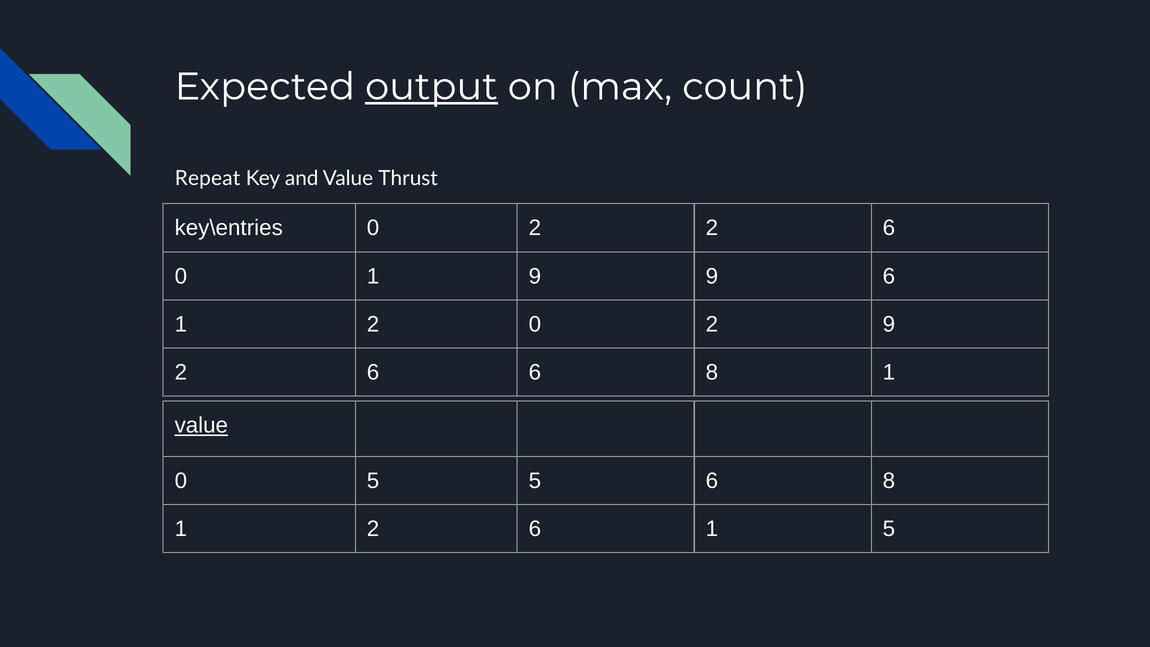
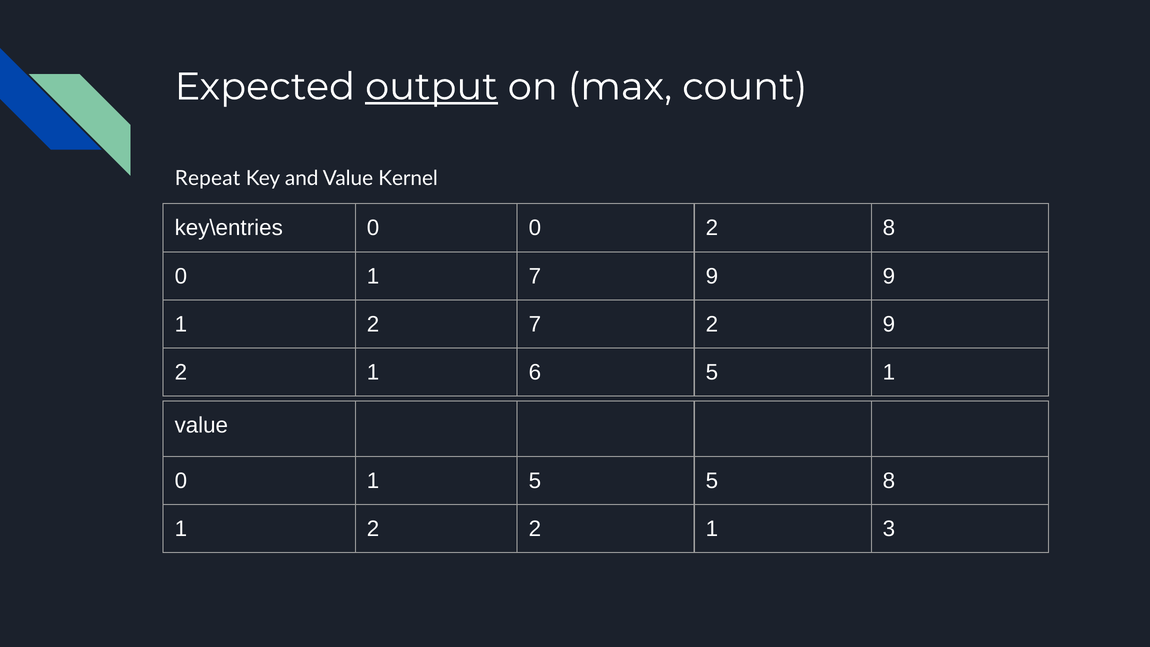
Thrust: Thrust -> Kernel
key\entries 0 2: 2 -> 0
6 at (889, 228): 6 -> 8
1 9: 9 -> 7
9 6: 6 -> 9
2 0: 0 -> 7
6 at (373, 372): 6 -> 1
8 at (712, 372): 8 -> 5
value at (201, 425) underline: present -> none
5 at (373, 481): 5 -> 1
5 6: 6 -> 5
1 2 6: 6 -> 2
1 5: 5 -> 3
